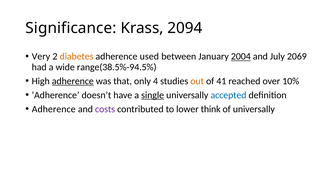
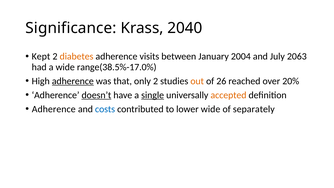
2094: 2094 -> 2040
Very: Very -> Kept
used: used -> visits
2004 underline: present -> none
2069: 2069 -> 2063
range(38.5%-94.5%: range(38.5%-94.5% -> range(38.5%-17.0%
only 4: 4 -> 2
41: 41 -> 26
10%: 10% -> 20%
doesn’t underline: none -> present
accepted colour: blue -> orange
costs colour: purple -> blue
lower think: think -> wide
of universally: universally -> separately
